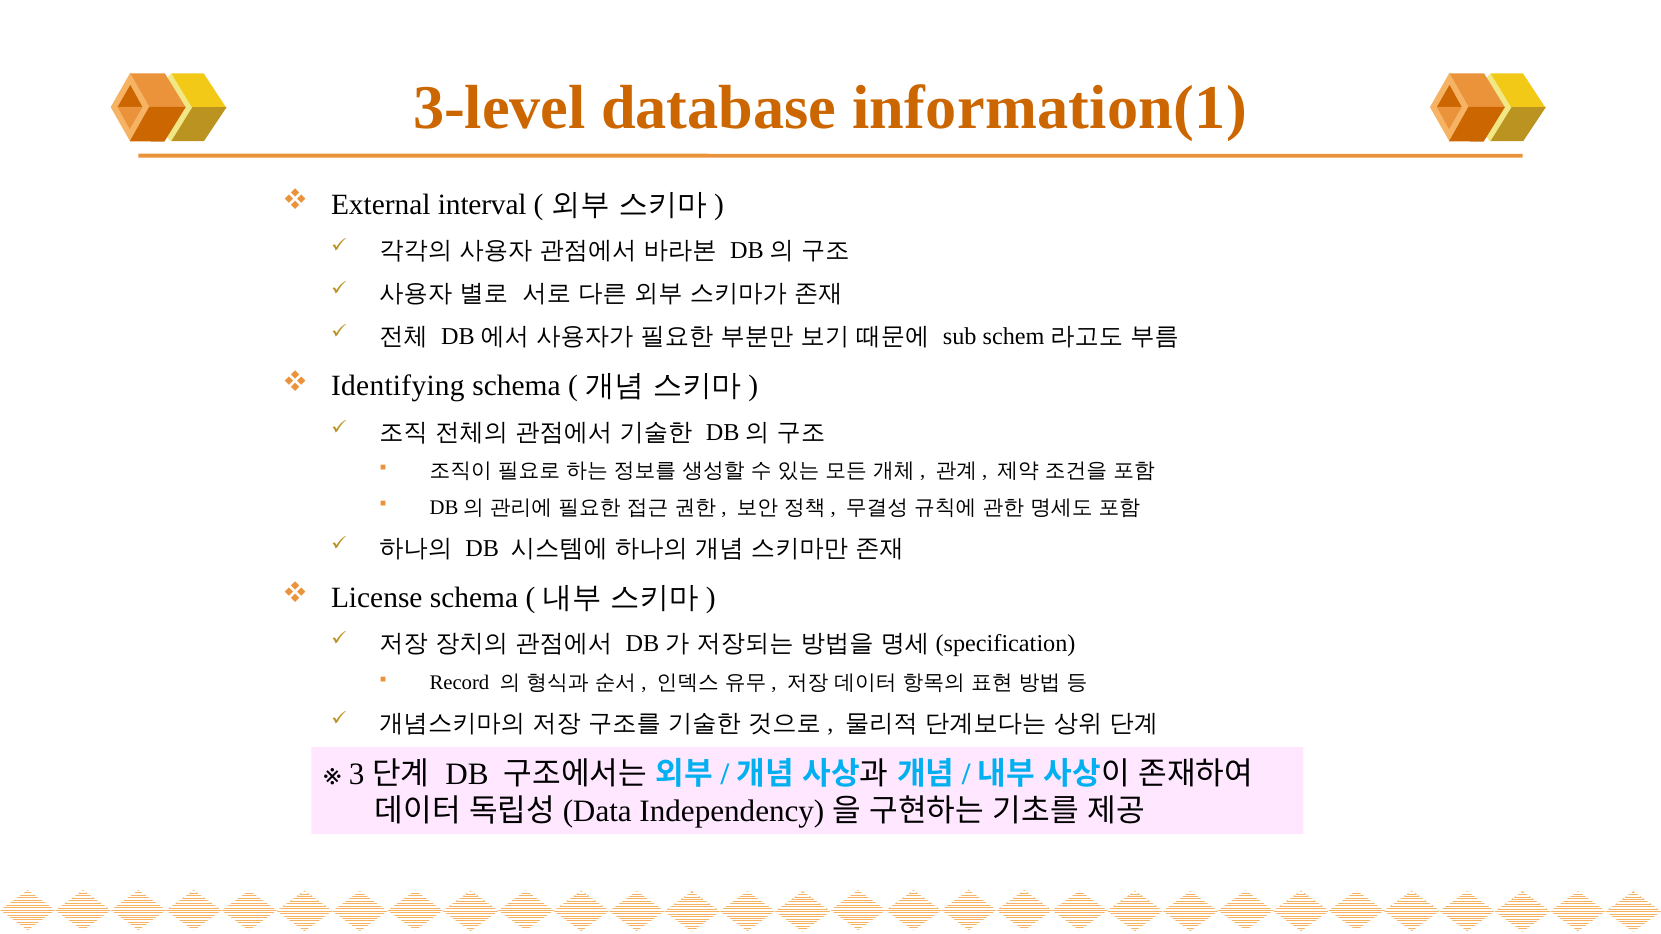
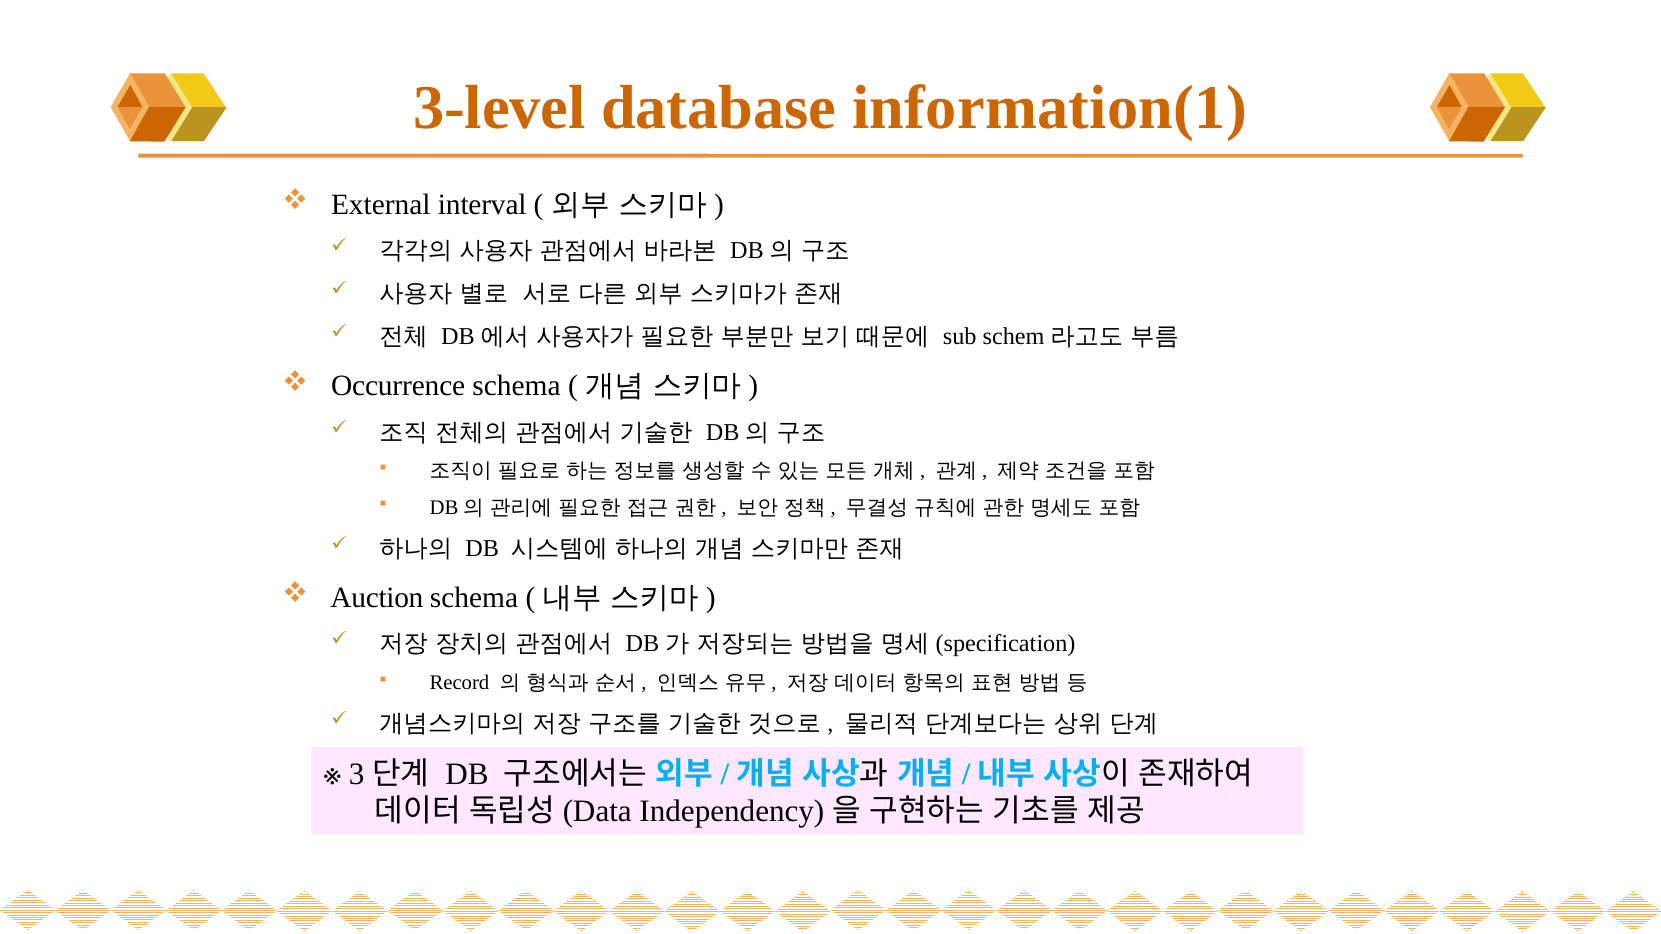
Identifying: Identifying -> Occurrence
License: License -> Auction
